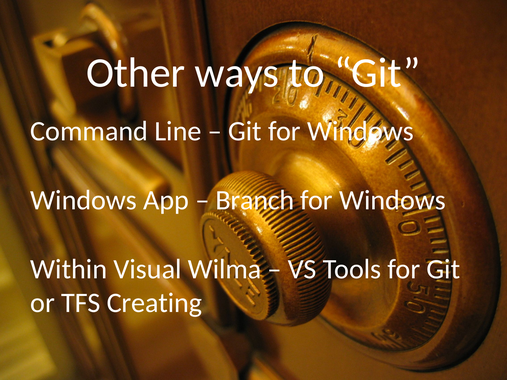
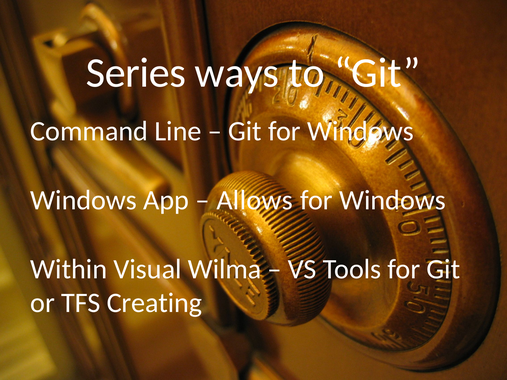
Other: Other -> Series
Branch: Branch -> Allows
